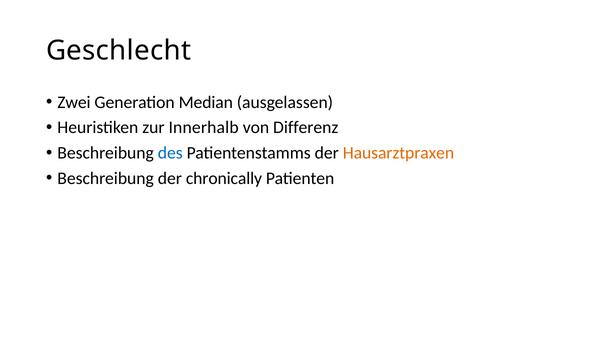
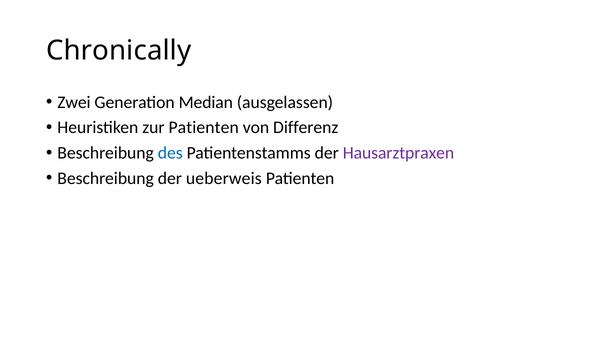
Geschlecht: Geschlecht -> Chronically
zur Innerhalb: Innerhalb -> Patienten
Hausarztpraxen colour: orange -> purple
chronically: chronically -> ueberweis
